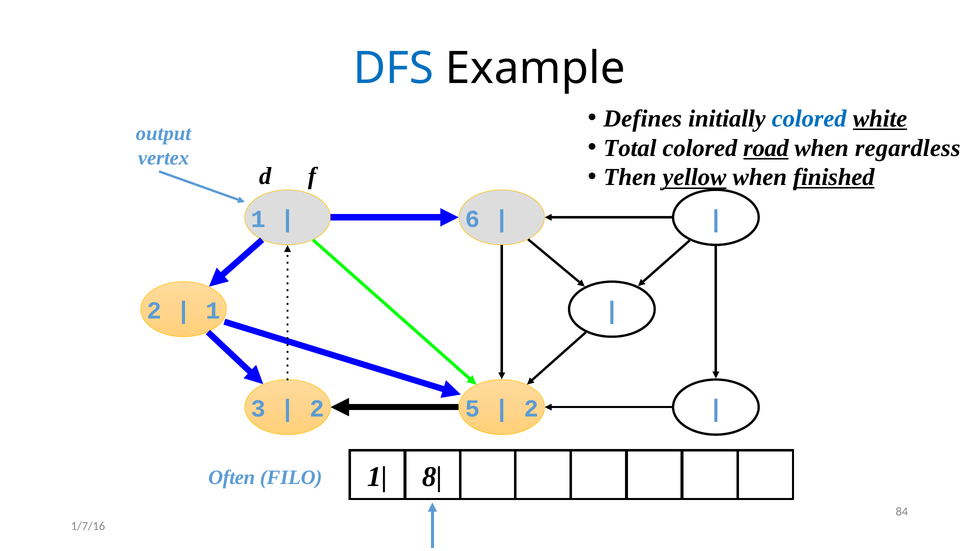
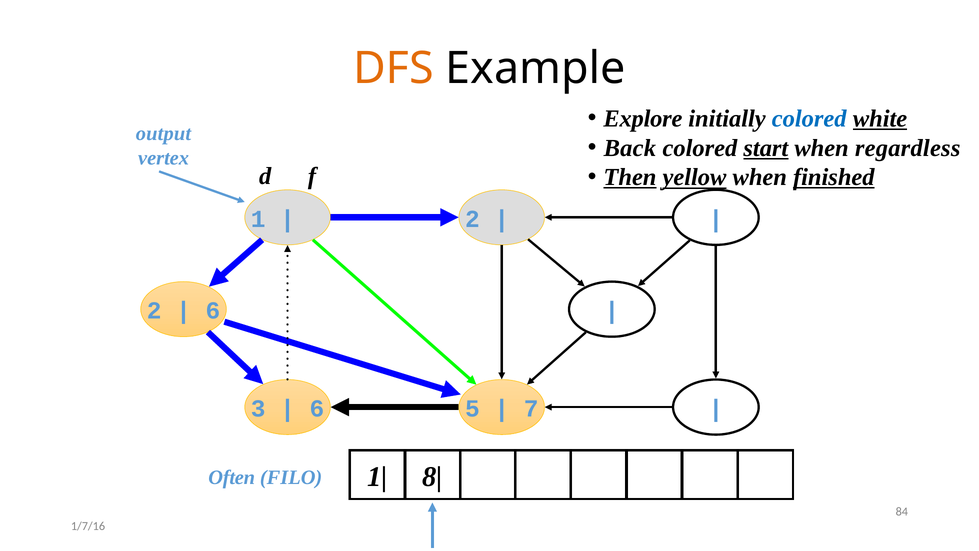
DFS colour: blue -> orange
Defines: Defines -> Explore
Total: Total -> Back
road: road -> start
Then underline: none -> present
6 at (472, 219): 6 -> 2
1 at (213, 311): 1 -> 6
2 at (317, 409): 2 -> 6
2 at (531, 409): 2 -> 7
